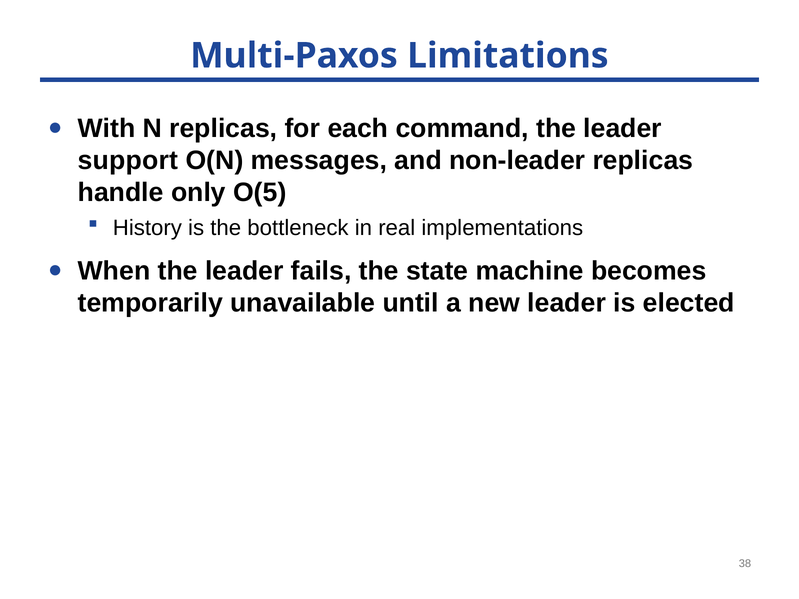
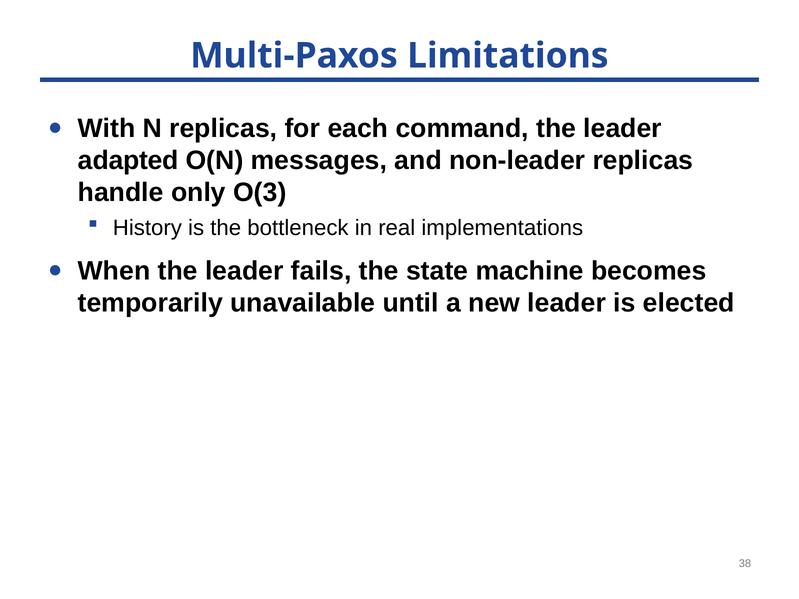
support: support -> adapted
O(5: O(5 -> O(3
